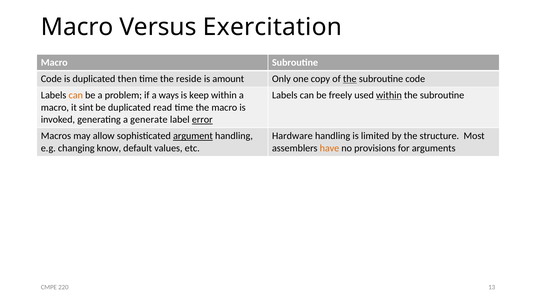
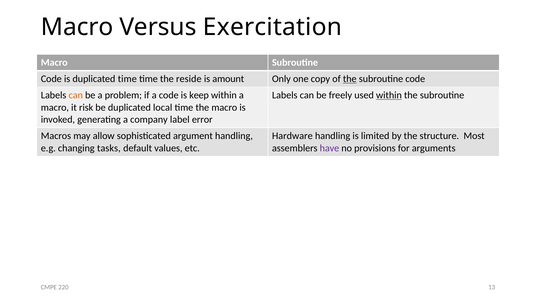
duplicated then: then -> time
a ways: ways -> code
sint: sint -> risk
read: read -> local
generate: generate -> company
error underline: present -> none
argument underline: present -> none
know: know -> tasks
have colour: orange -> purple
